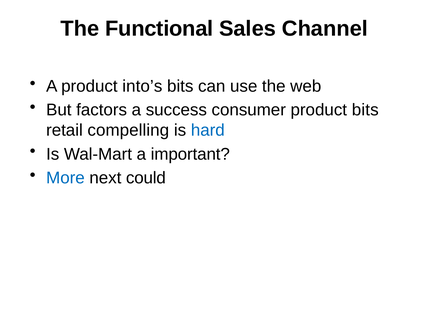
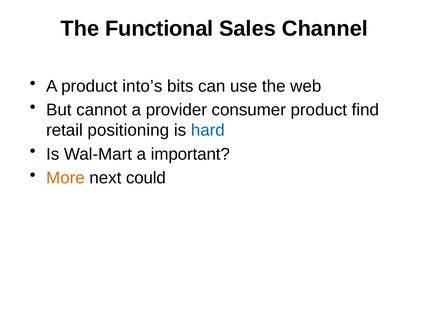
factors: factors -> cannot
success: success -> provider
product bits: bits -> find
compelling: compelling -> positioning
More colour: blue -> orange
